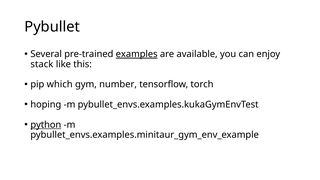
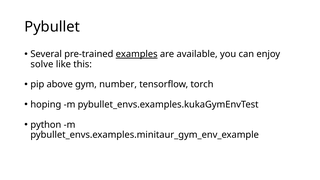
stack: stack -> solve
which: which -> above
python underline: present -> none
